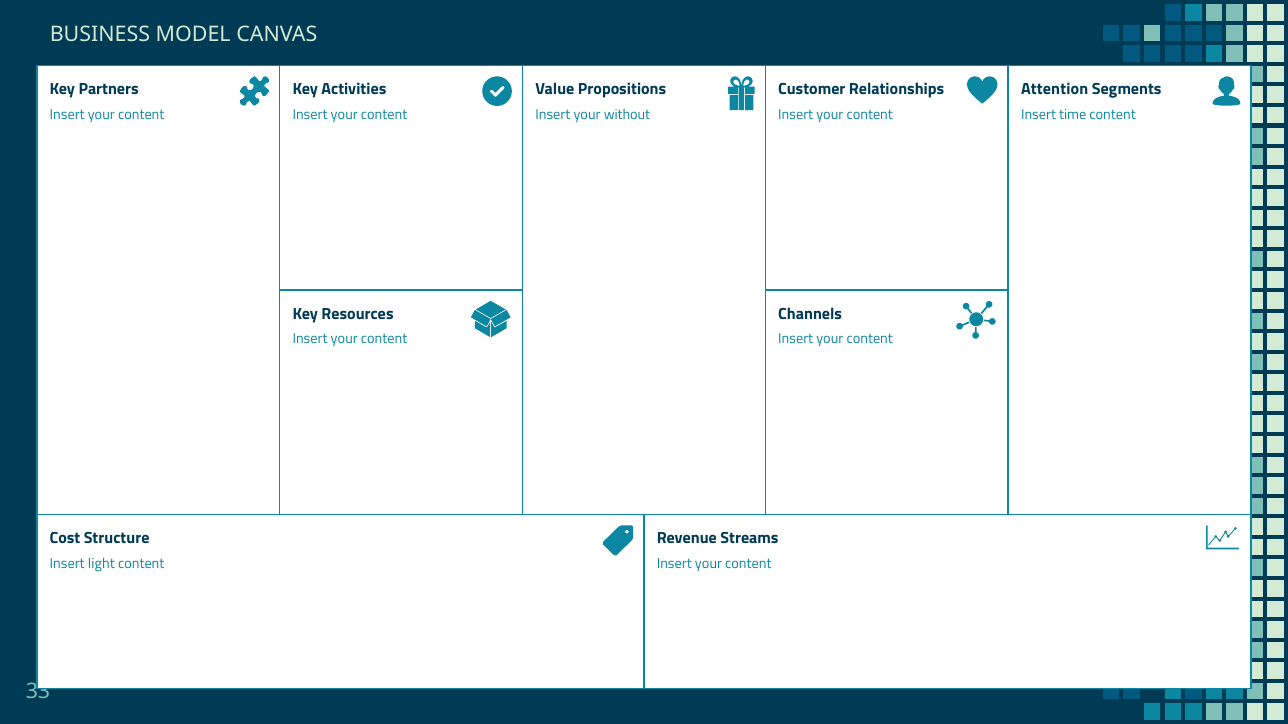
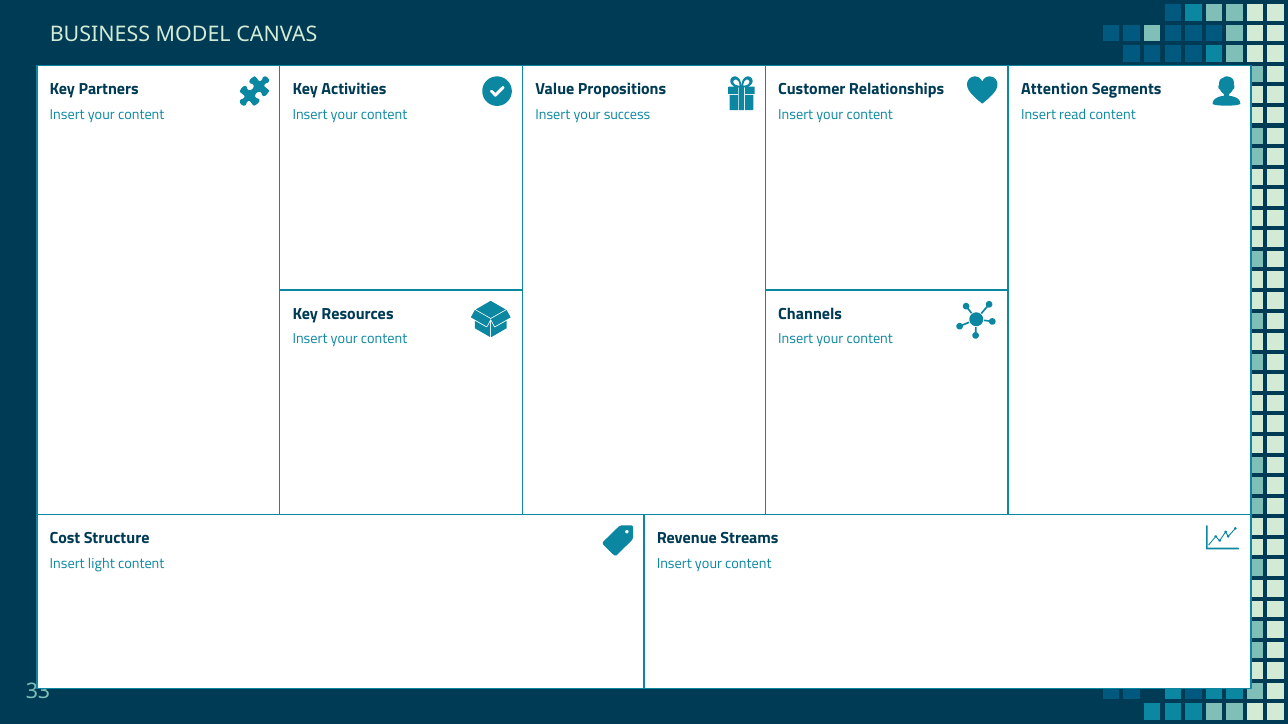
without: without -> success
time: time -> read
